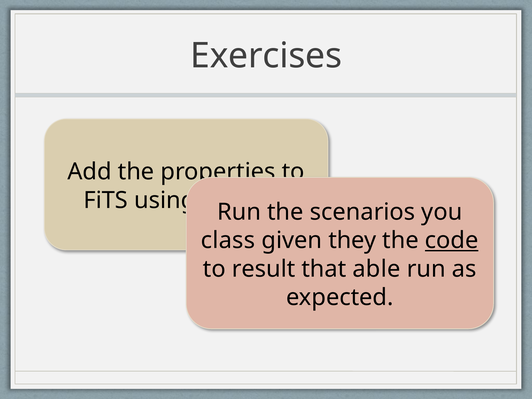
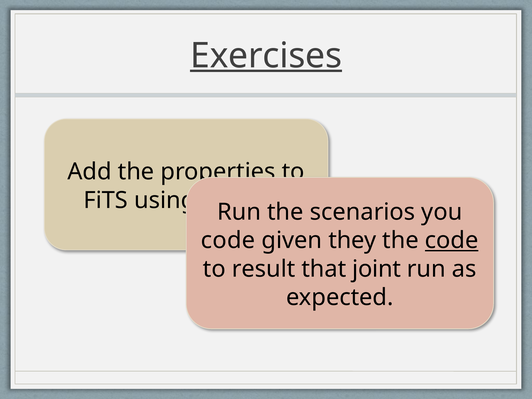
Exercises underline: none -> present
class at (228, 241): class -> code
able: able -> joint
